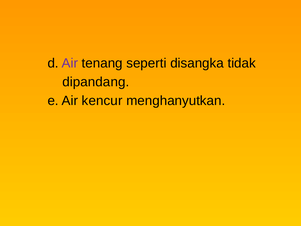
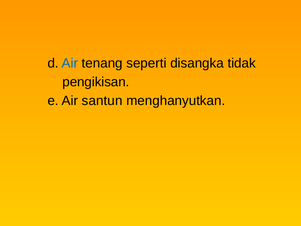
Air at (70, 63) colour: purple -> blue
dipandang: dipandang -> pengikisan
kencur: kencur -> santun
